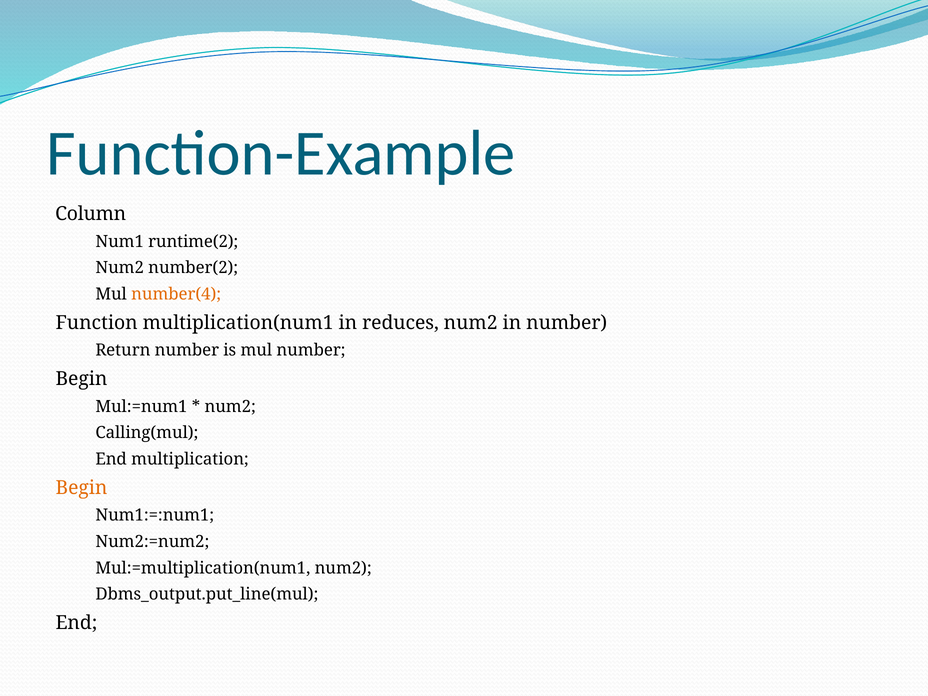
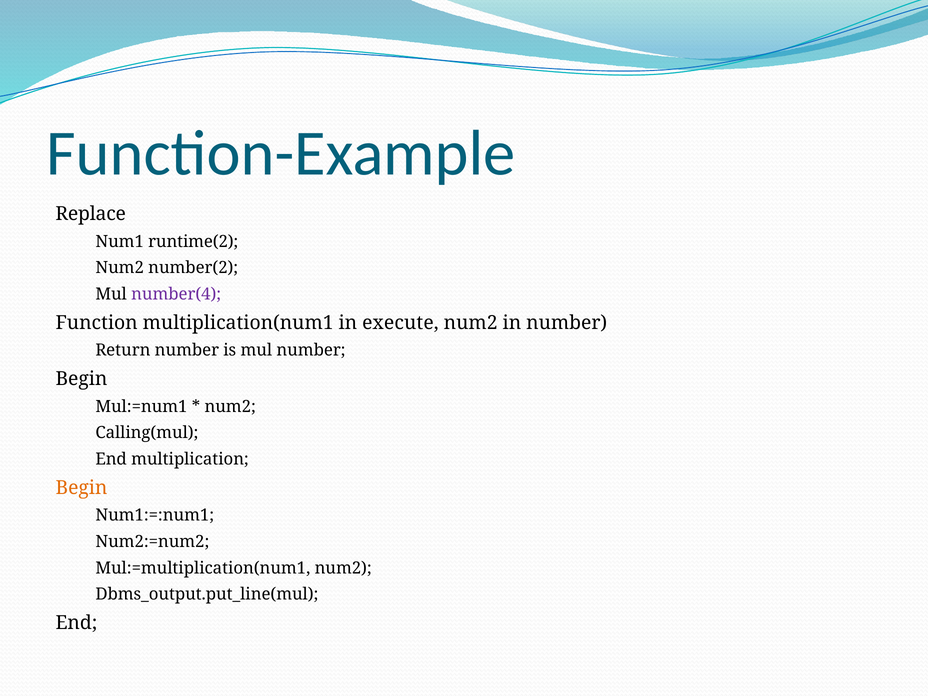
Column: Column -> Replace
number(4 colour: orange -> purple
reduces: reduces -> execute
